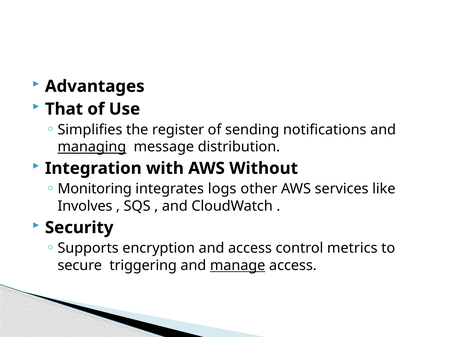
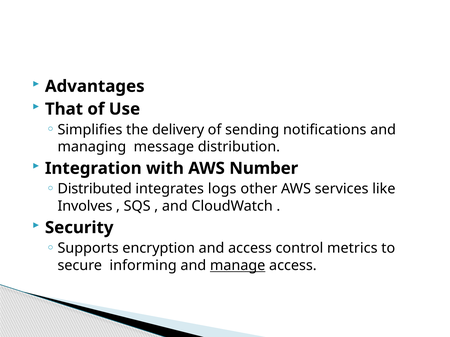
register: register -> delivery
managing underline: present -> none
Without: Without -> Number
Monitoring: Monitoring -> Distributed
triggering: triggering -> informing
